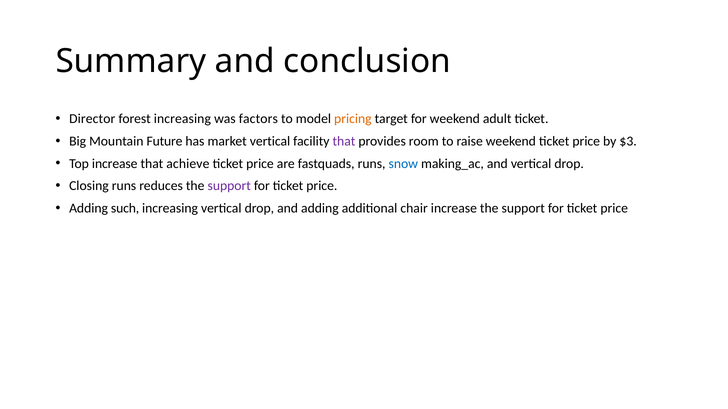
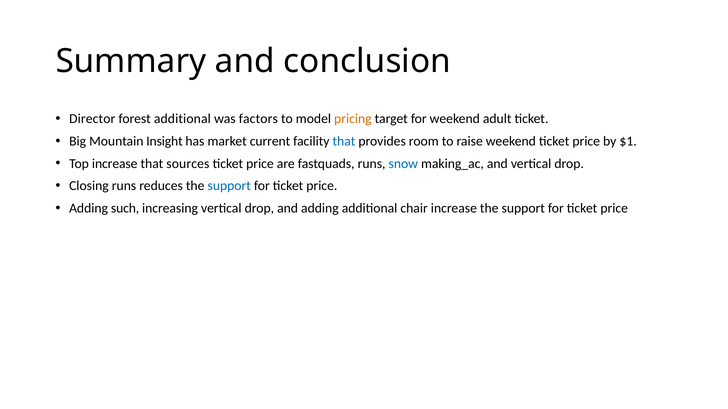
forest increasing: increasing -> additional
Future: Future -> Insight
market vertical: vertical -> current
that at (344, 141) colour: purple -> blue
$3: $3 -> $1
achieve: achieve -> sources
support at (229, 186) colour: purple -> blue
